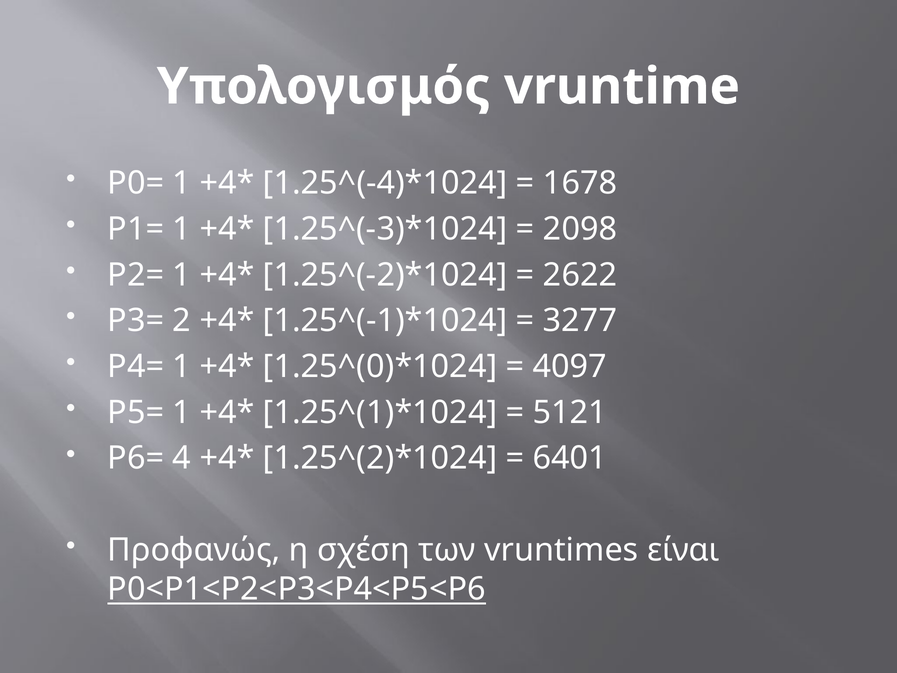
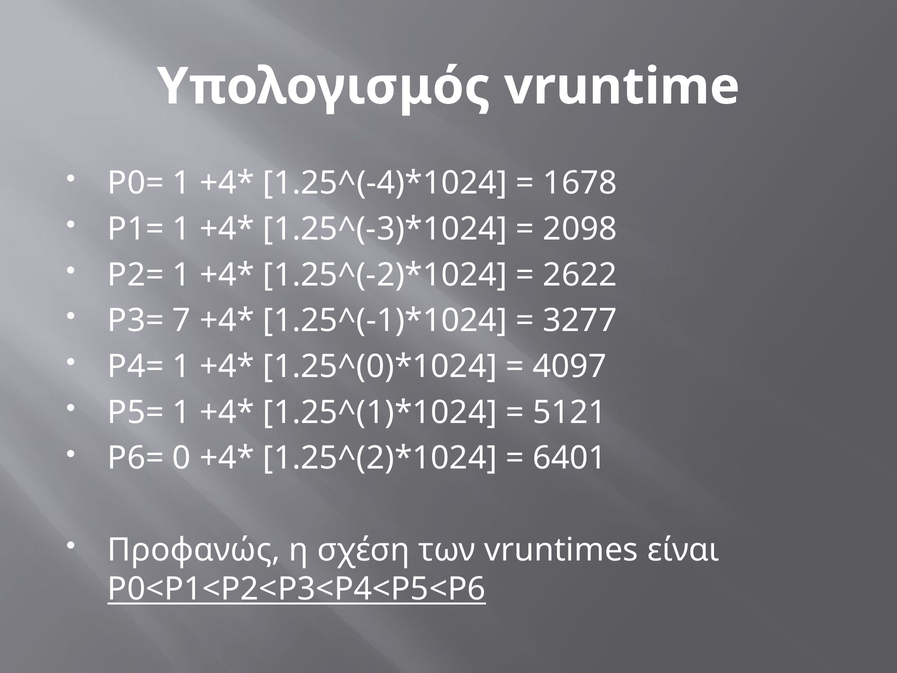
2: 2 -> 7
4: 4 -> 0
